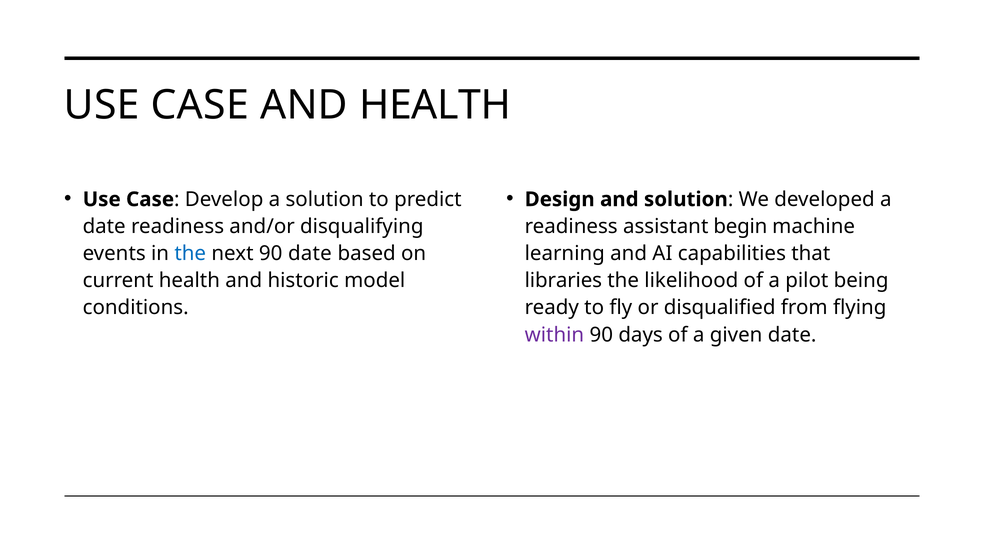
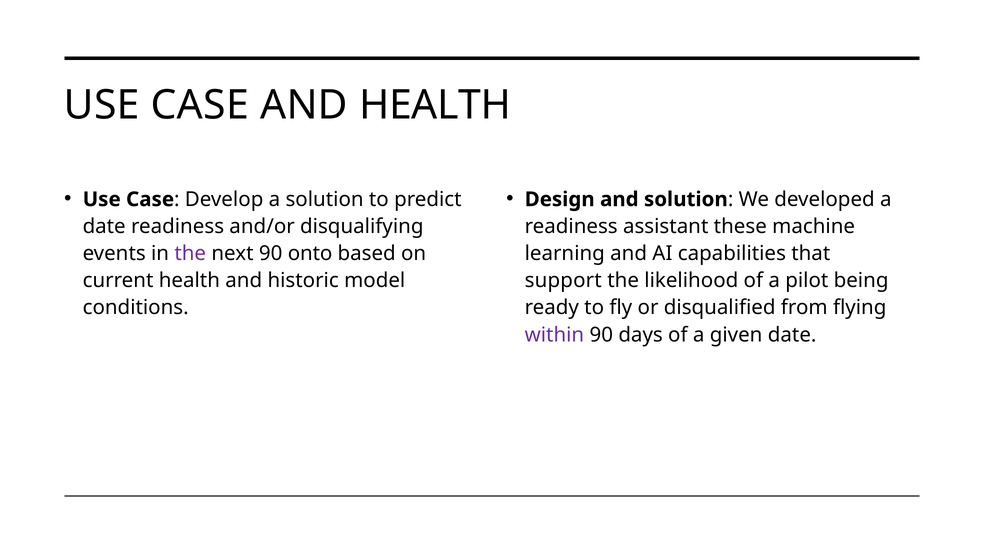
begin: begin -> these
the at (190, 253) colour: blue -> purple
90 date: date -> onto
libraries: libraries -> support
